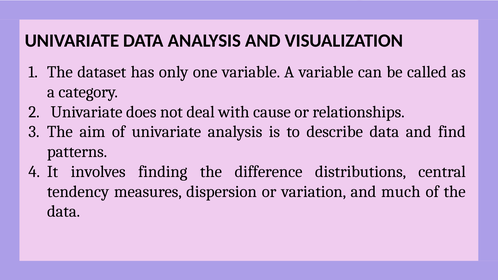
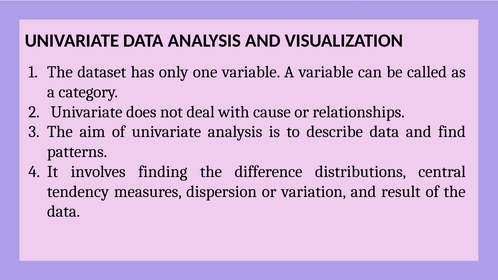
much: much -> result
